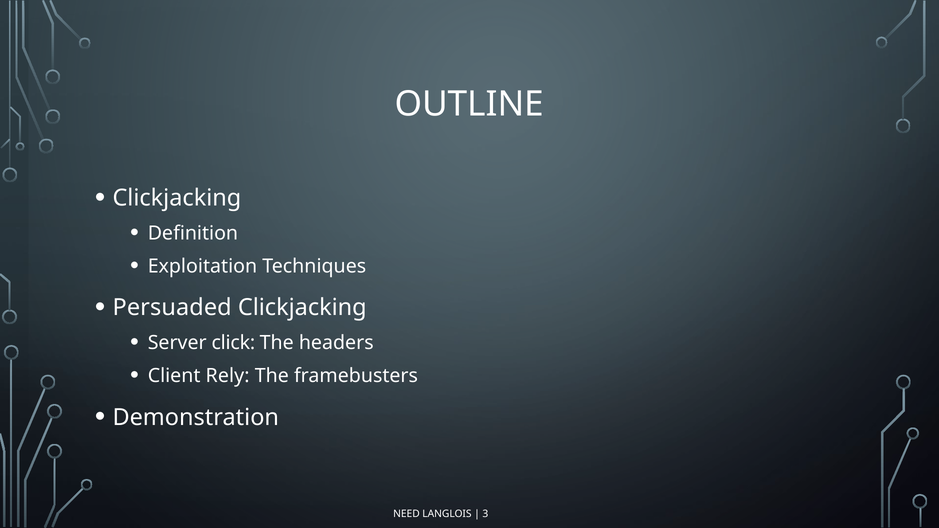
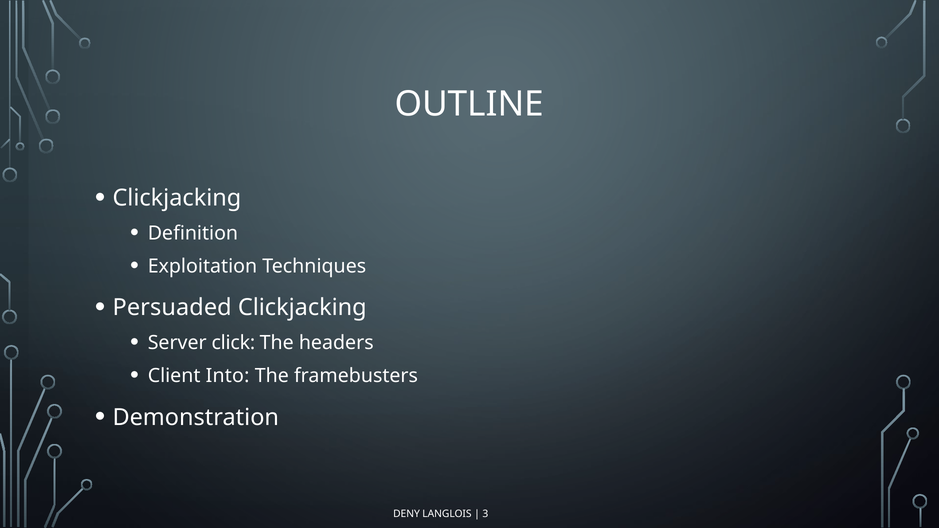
Rely: Rely -> Into
NEED: NEED -> DENY
